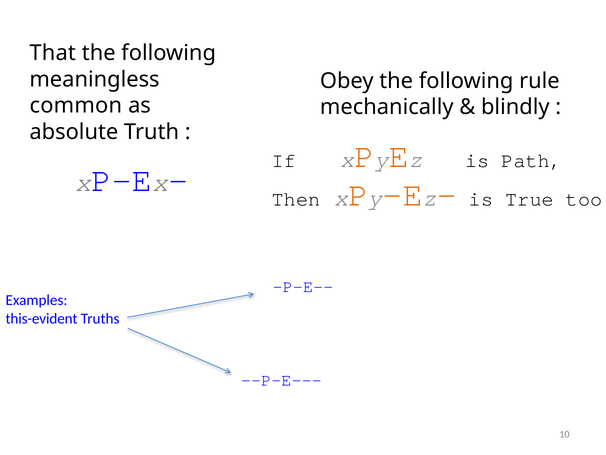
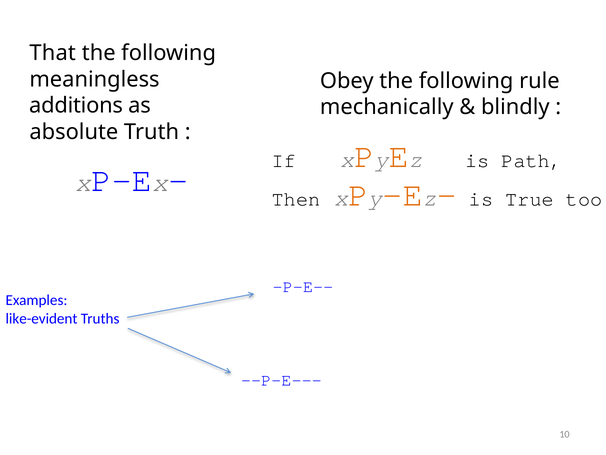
common: common -> additions
this-evident: this-evident -> like-evident
